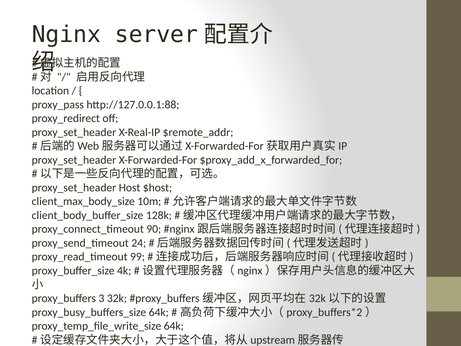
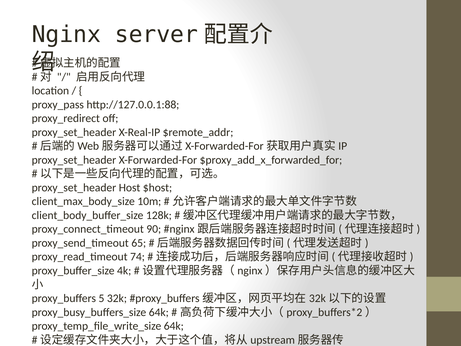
24: 24 -> 65
99: 99 -> 74
3: 3 -> 5
